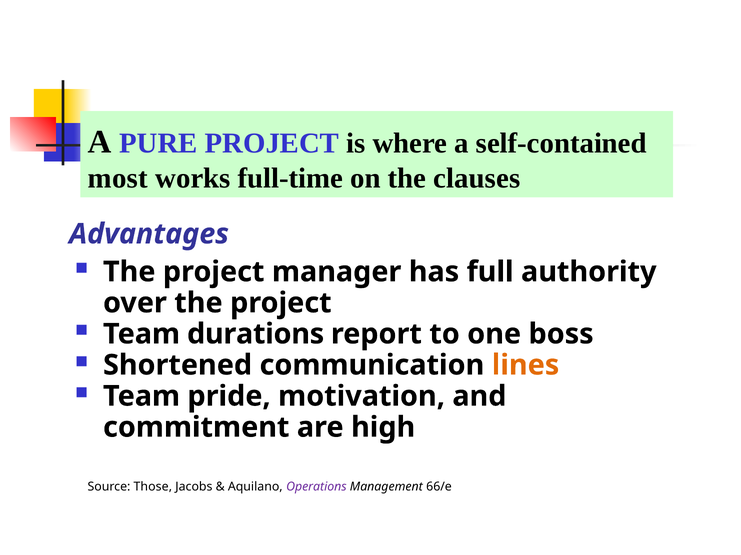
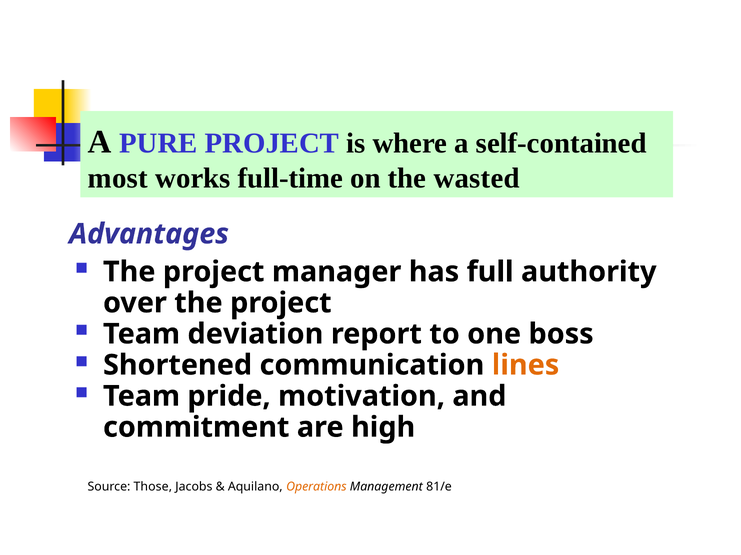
clauses: clauses -> wasted
durations: durations -> deviation
Operations colour: purple -> orange
66/e: 66/e -> 81/e
